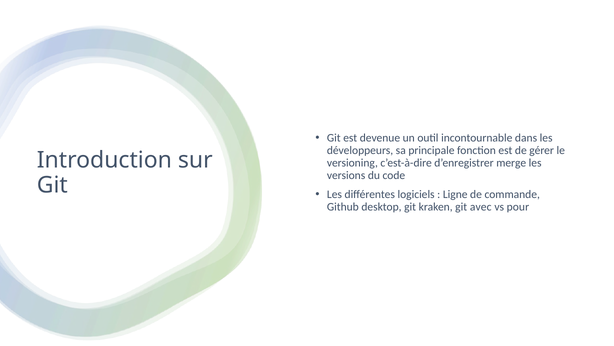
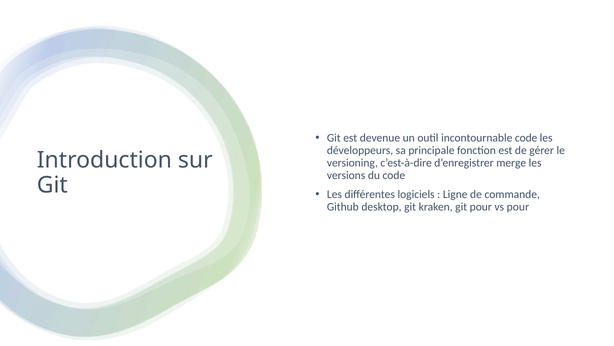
incontournable dans: dans -> code
git avec: avec -> pour
